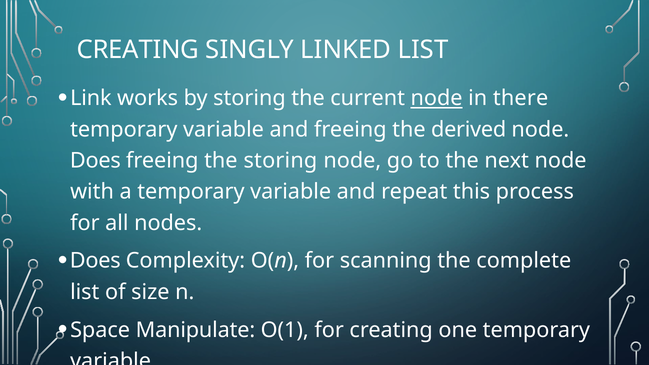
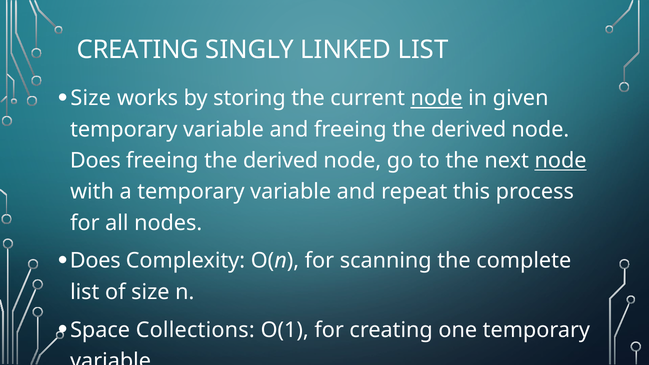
Link at (91, 98): Link -> Size
there: there -> given
storing at (280, 161): storing -> derived
node at (561, 161) underline: none -> present
Manipulate: Manipulate -> Collections
